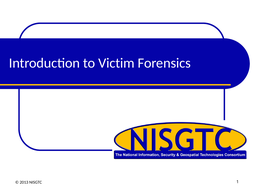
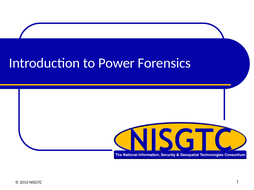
Victim: Victim -> Power
